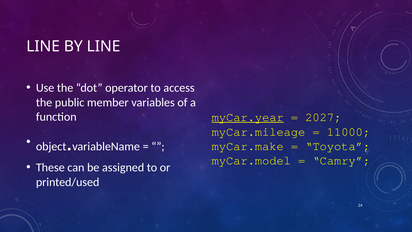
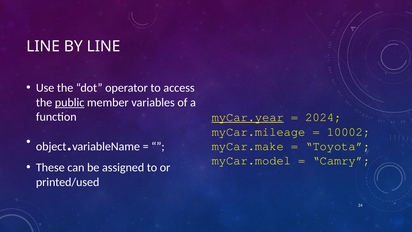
public underline: none -> present
2027: 2027 -> 2024
11000: 11000 -> 10002
